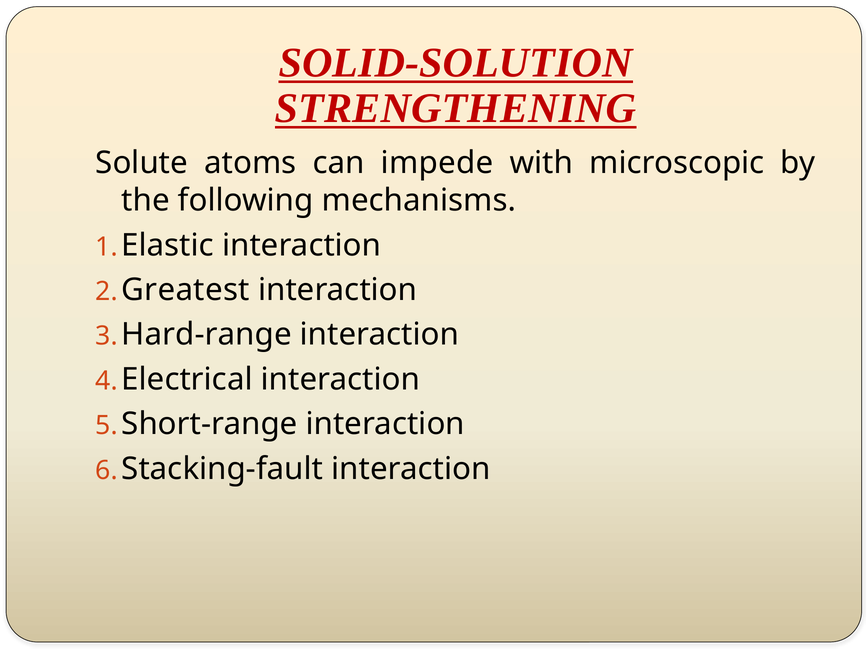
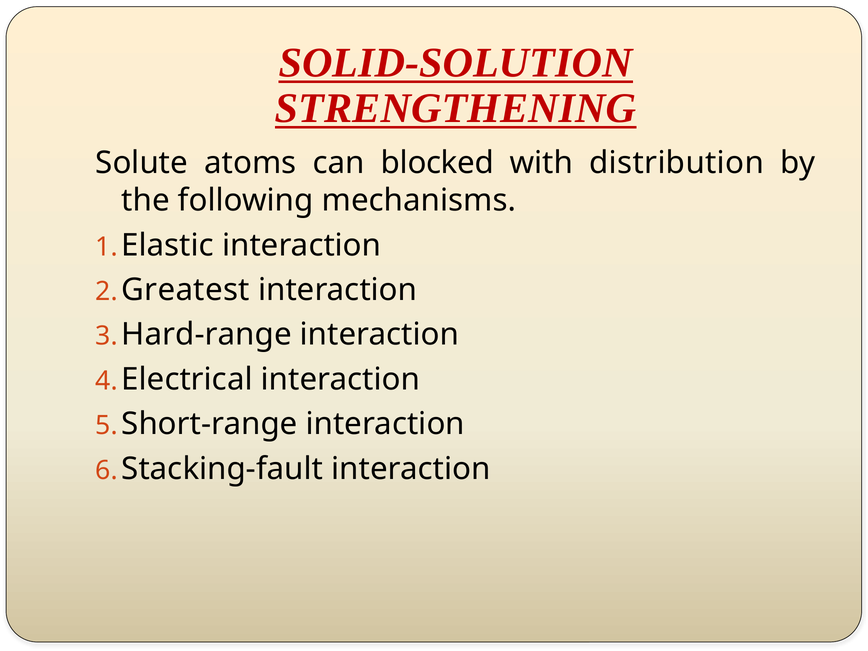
impede: impede -> blocked
microscopic: microscopic -> distribution
